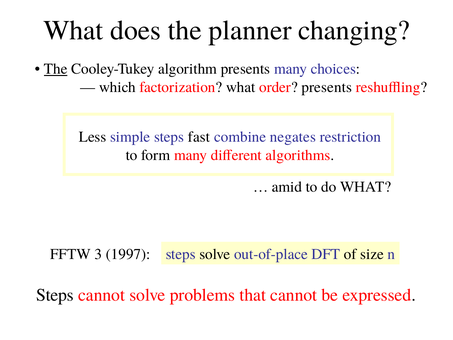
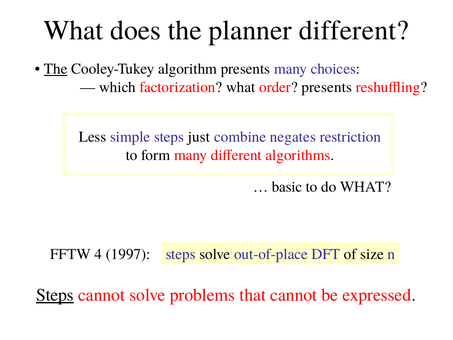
planner changing: changing -> different
fast: fast -> just
amid: amid -> basic
3: 3 -> 4
Steps at (55, 295) underline: none -> present
